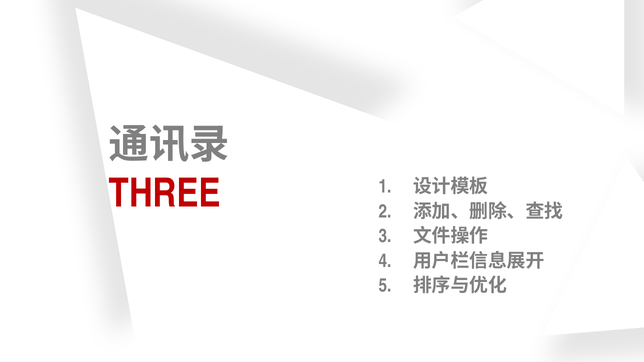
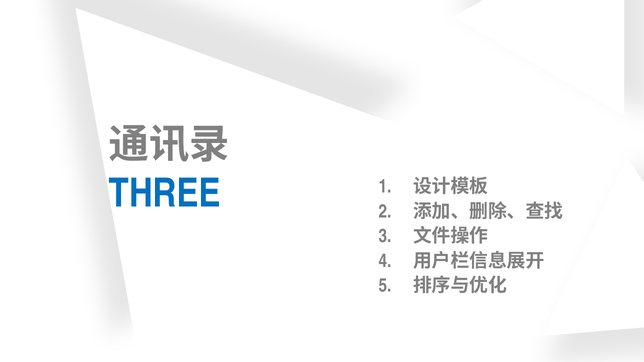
THREE colour: red -> blue
